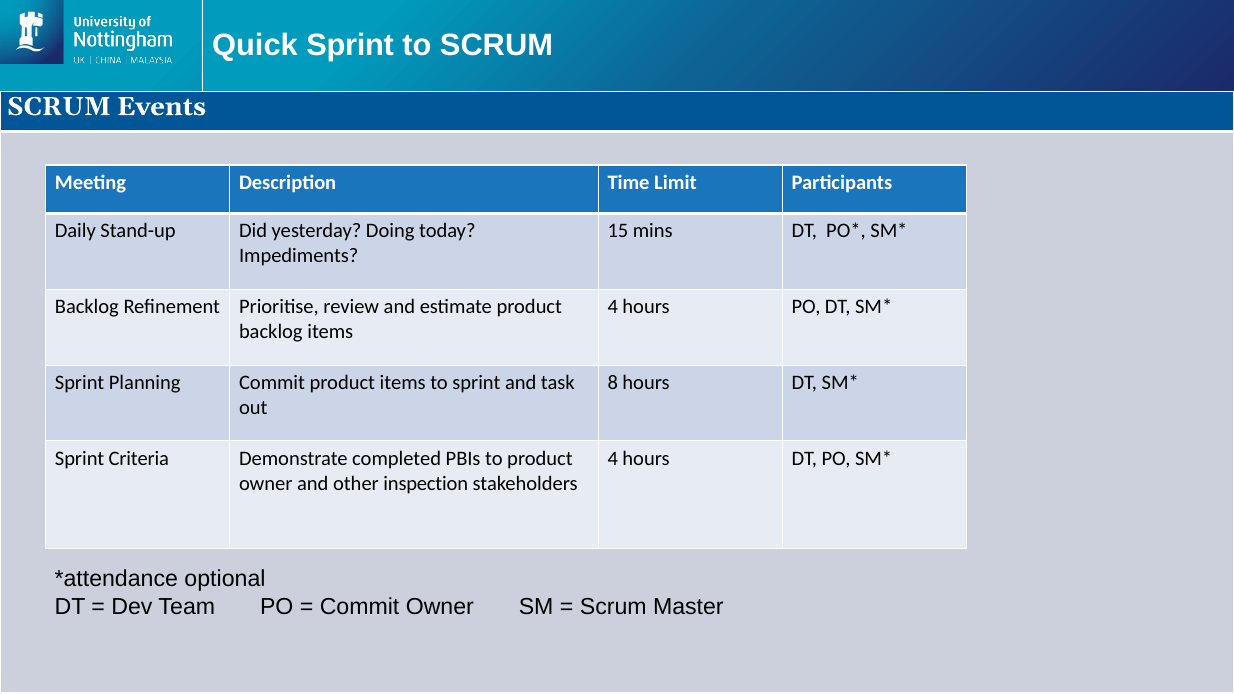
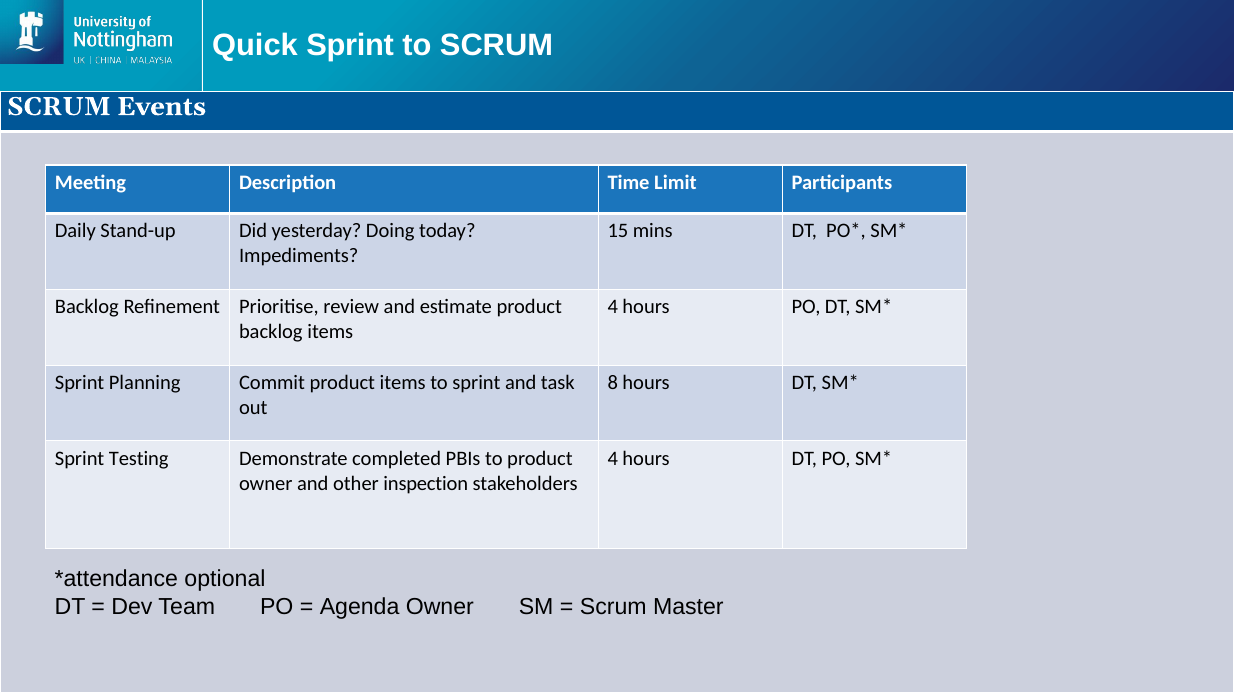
Criteria: Criteria -> Testing
Commit at (360, 607): Commit -> Agenda
